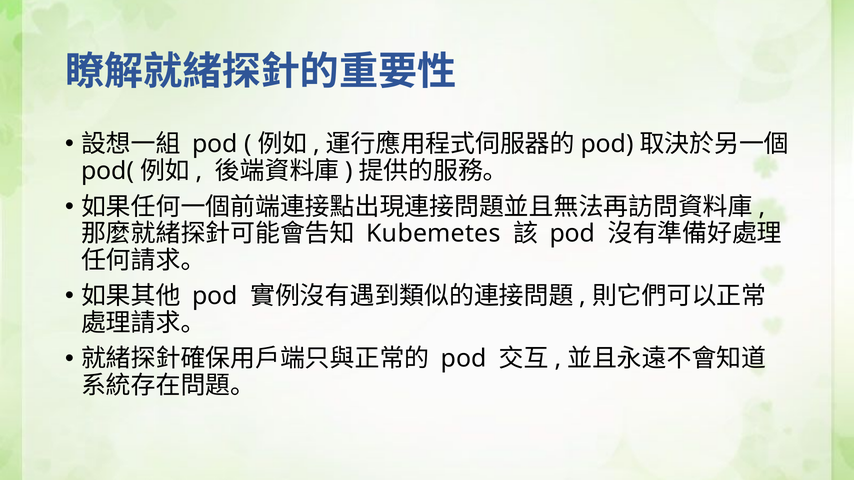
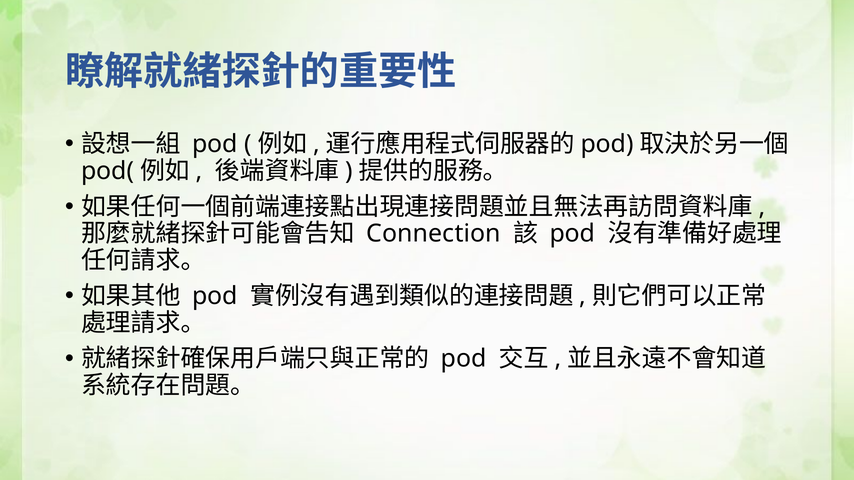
Kubemetes: Kubemetes -> Connection
